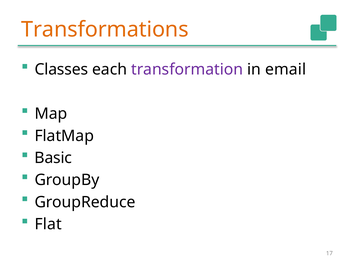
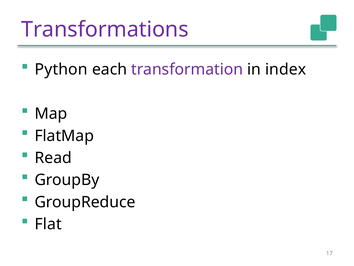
Transformations colour: orange -> purple
Classes: Classes -> Python
email: email -> index
Basic: Basic -> Read
